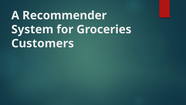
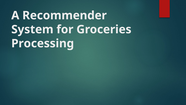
Customers: Customers -> Processing
